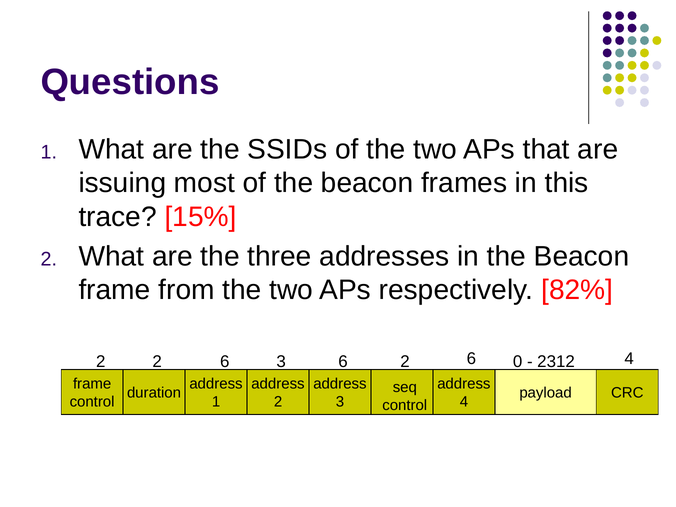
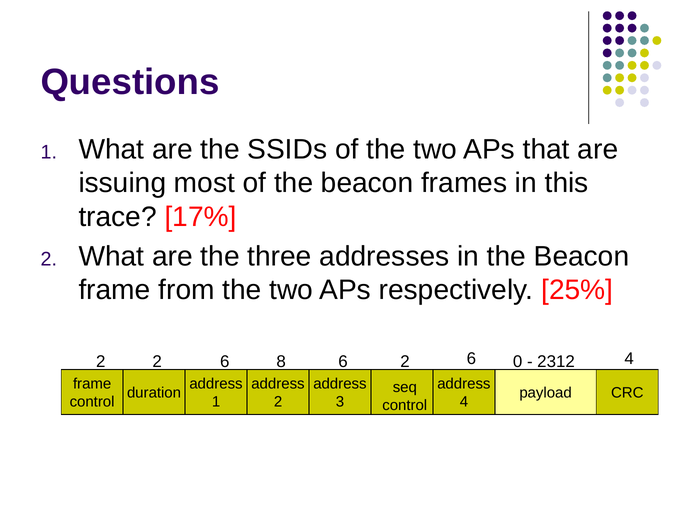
15%: 15% -> 17%
82%: 82% -> 25%
6 3: 3 -> 8
